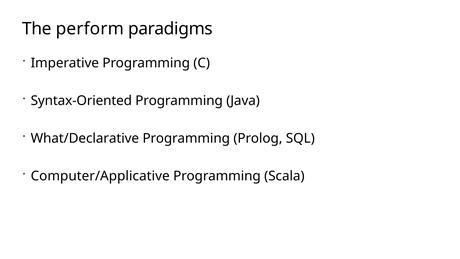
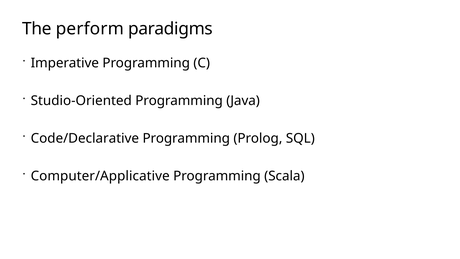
Syntax-Oriented: Syntax-Oriented -> Studio-Oriented
What/Declarative: What/Declarative -> Code/Declarative
